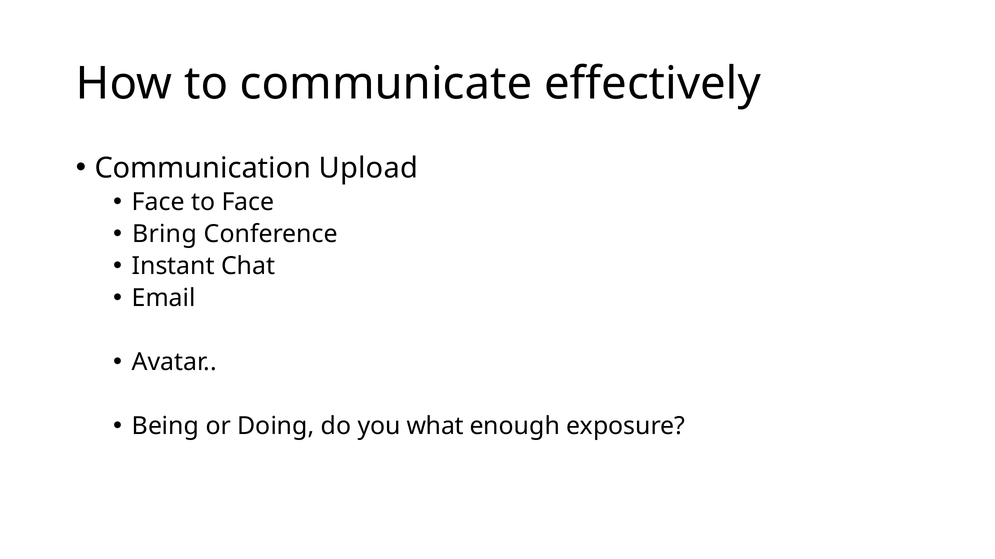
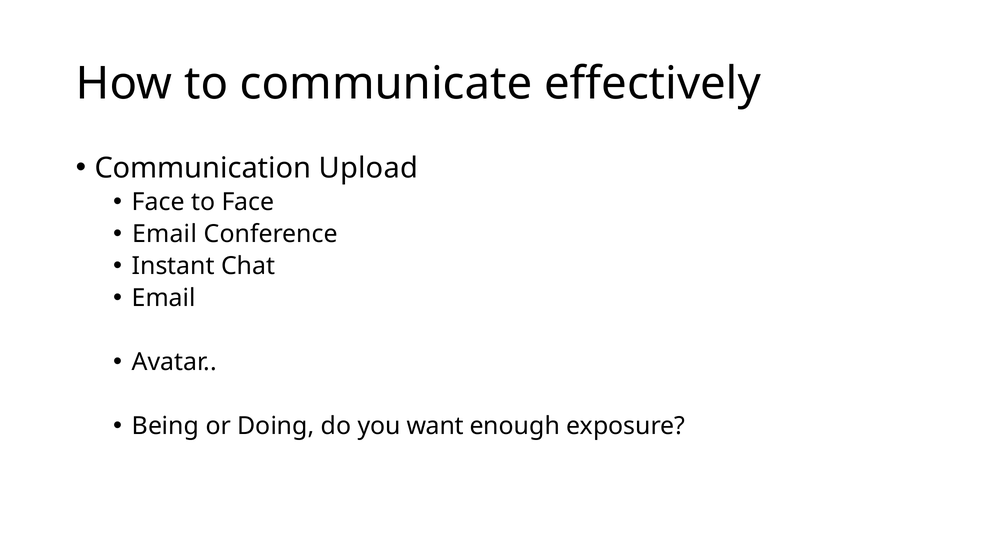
Bring at (165, 235): Bring -> Email
what: what -> want
